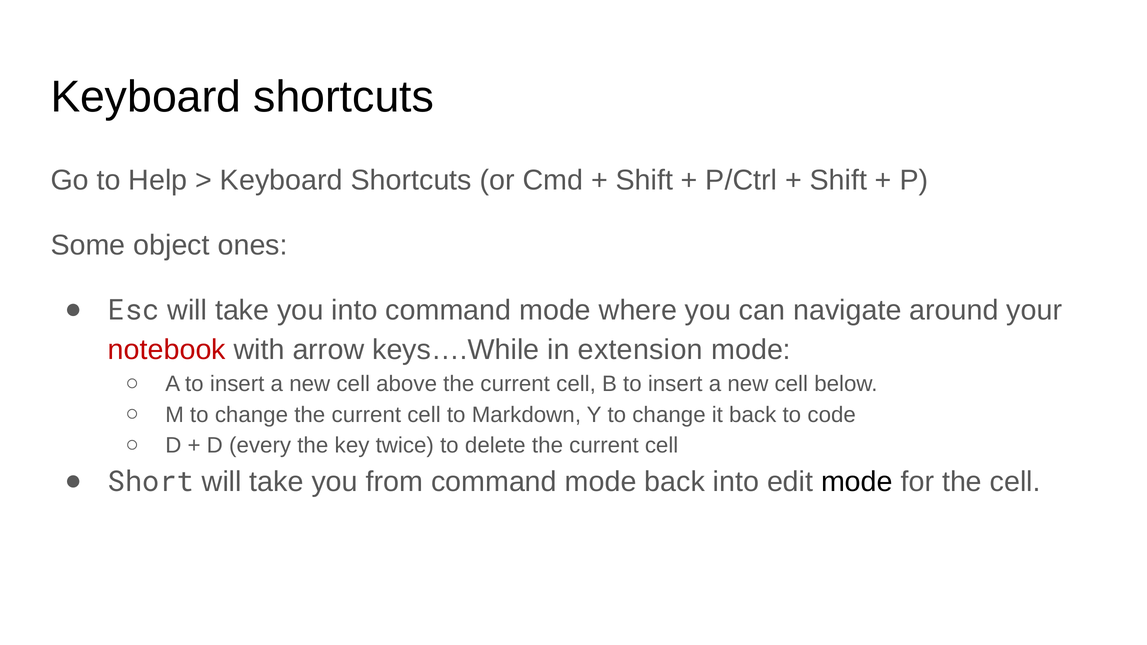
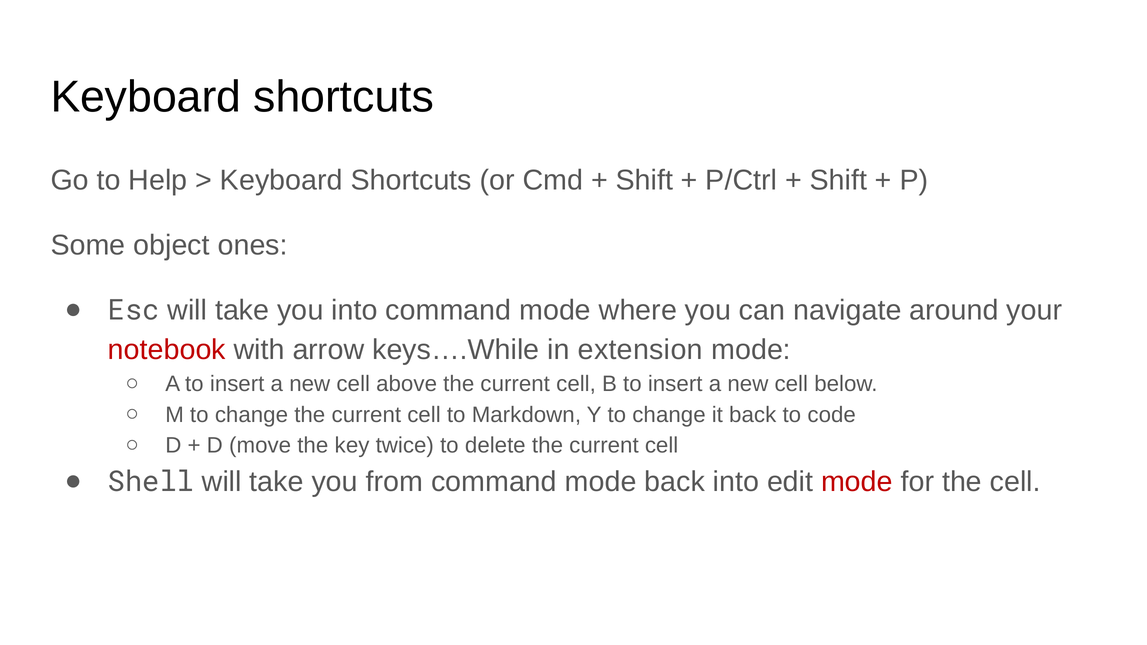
every: every -> move
Short: Short -> Shell
mode at (857, 482) colour: black -> red
